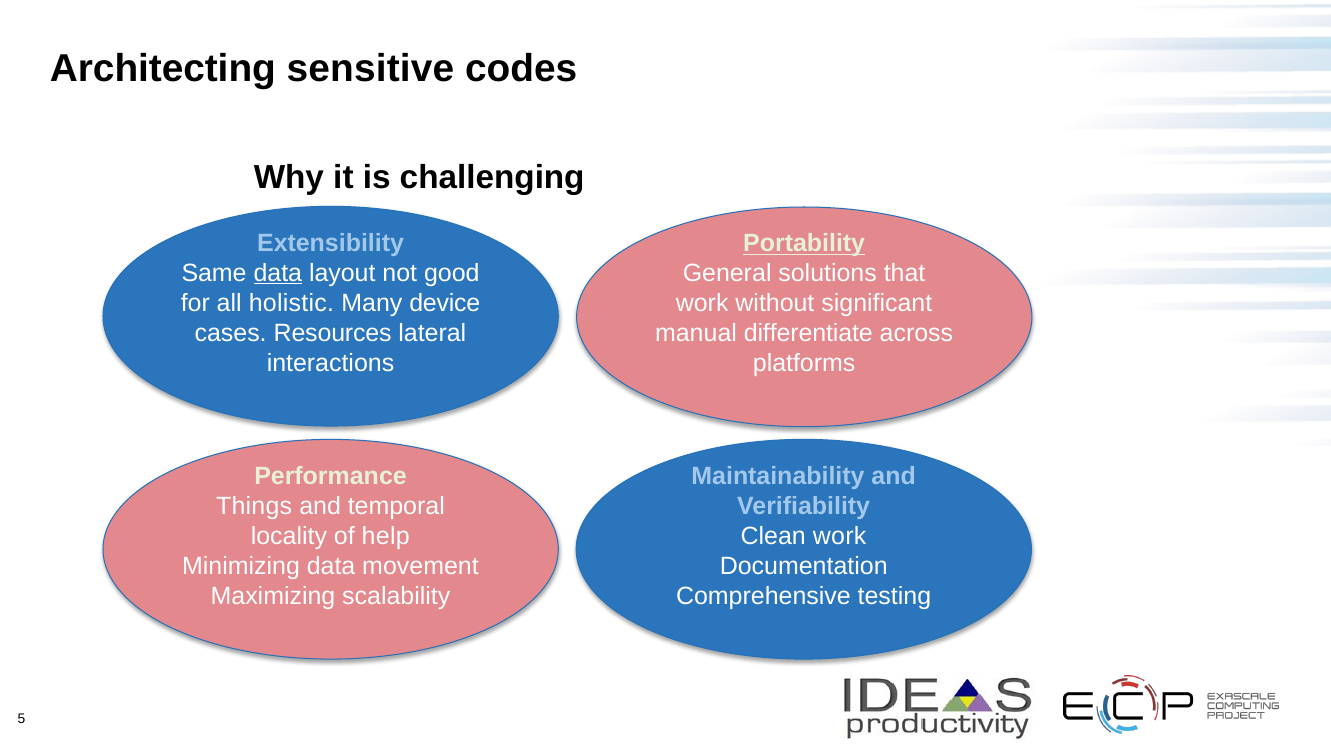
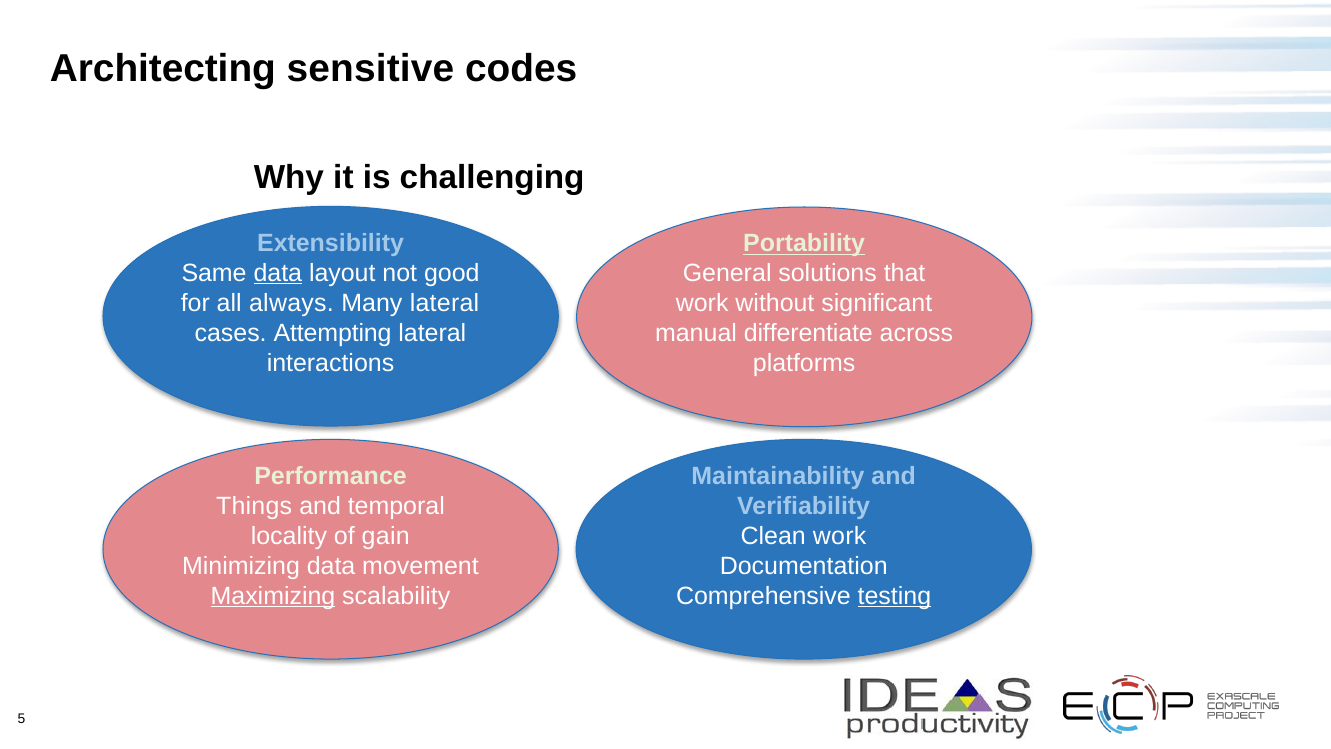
holistic: holistic -> always
Many device: device -> lateral
Resources: Resources -> Attempting
help: help -> gain
Maximizing underline: none -> present
testing underline: none -> present
